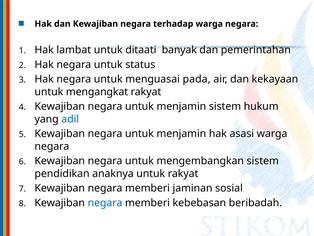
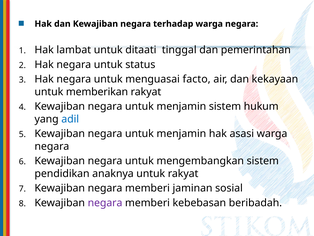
banyak: banyak -> tinggal
pada: pada -> facto
mengangkat: mengangkat -> memberikan
negara at (105, 203) colour: blue -> purple
